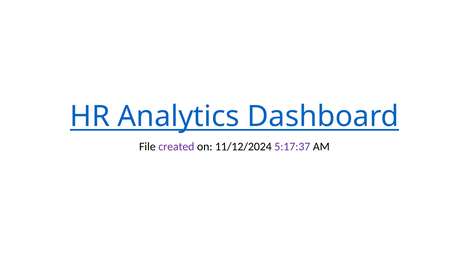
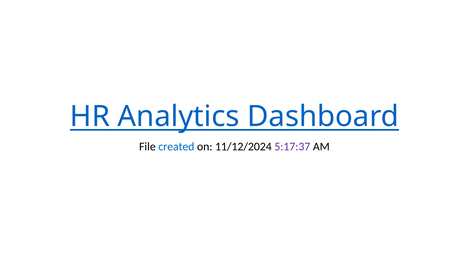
created colour: purple -> blue
